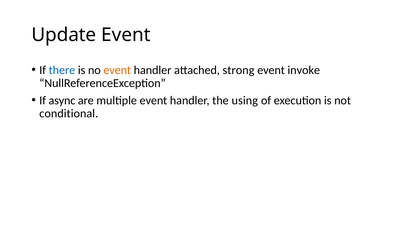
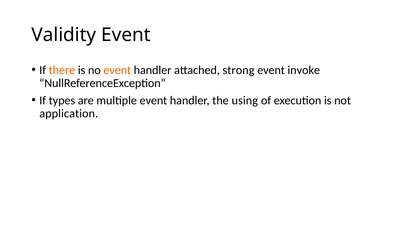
Update: Update -> Validity
there colour: blue -> orange
async: async -> types
conditional: conditional -> application
